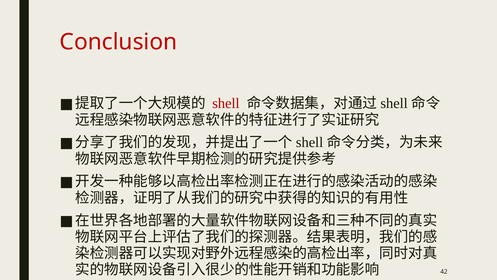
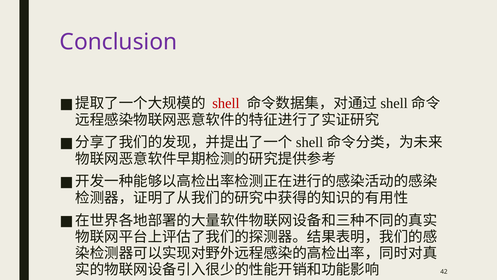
Conclusion colour: red -> purple
